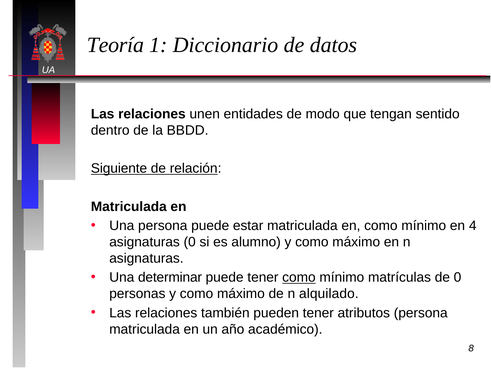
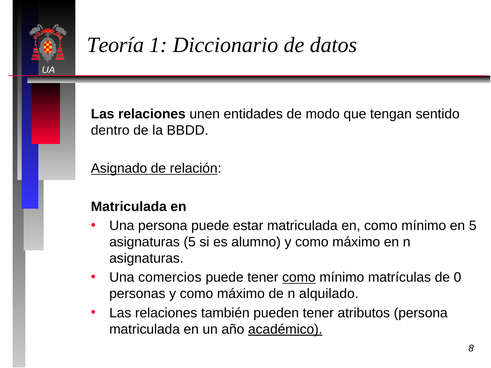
Siguiente: Siguiente -> Asignado
en 4: 4 -> 5
asignaturas 0: 0 -> 5
determinar: determinar -> comercios
académico underline: none -> present
